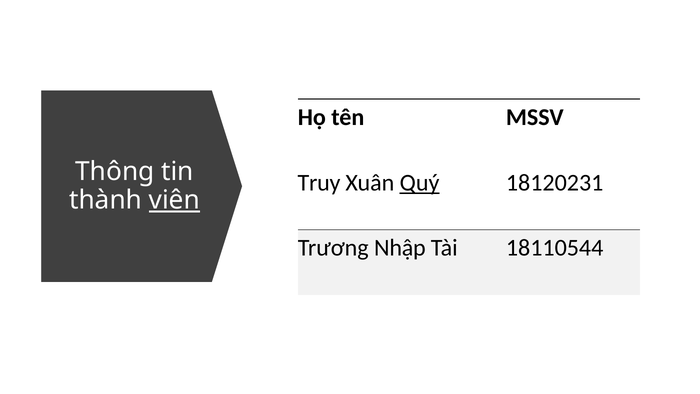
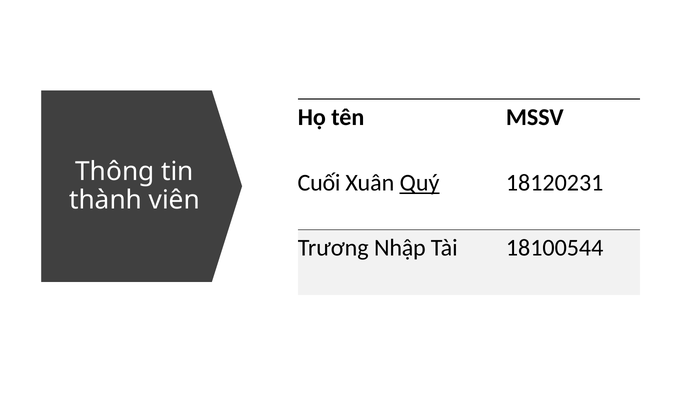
Truy: Truy -> Cuối
viên underline: present -> none
18110544: 18110544 -> 18100544
